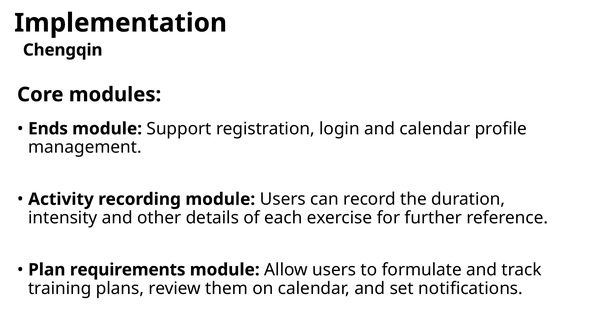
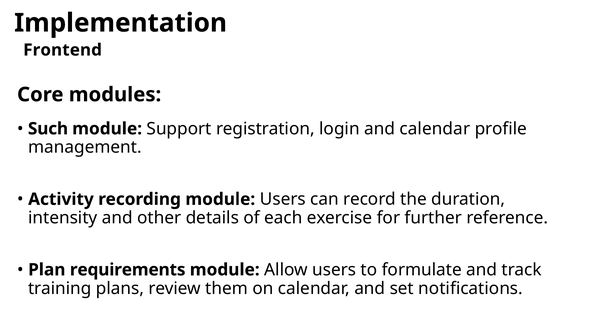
Chengqin: Chengqin -> Frontend
Ends: Ends -> Such
